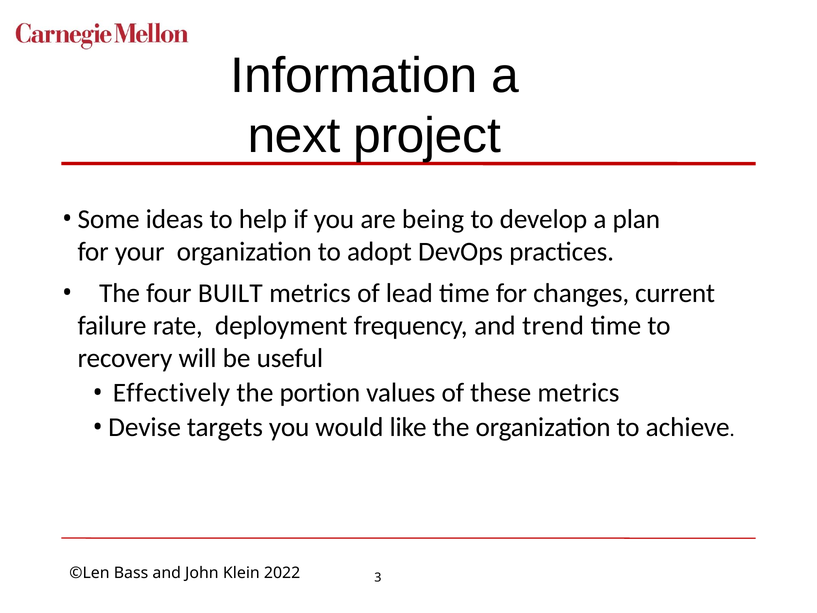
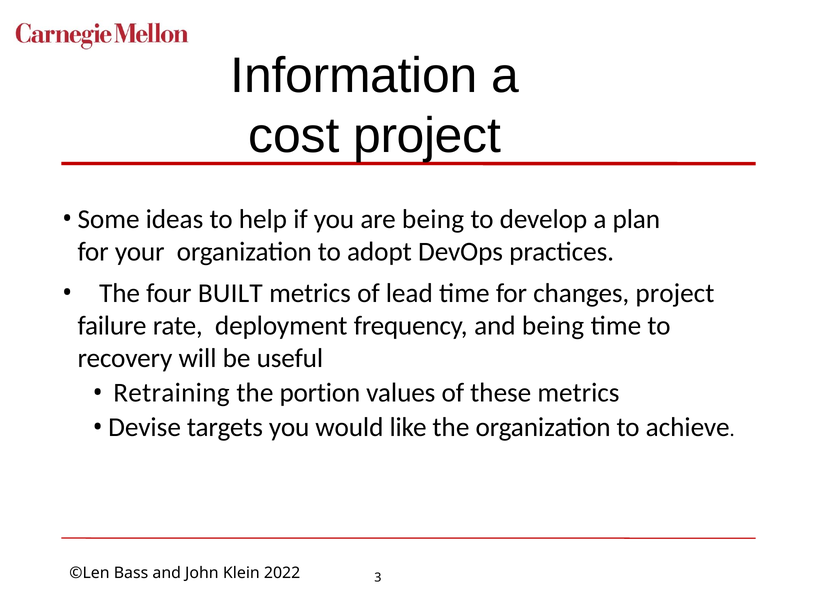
next: next -> cost
changes current: current -> project
and trend: trend -> being
Effectively: Effectively -> Retraining
